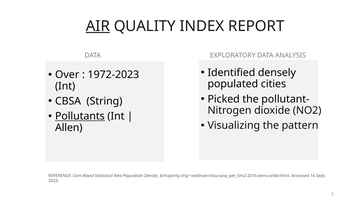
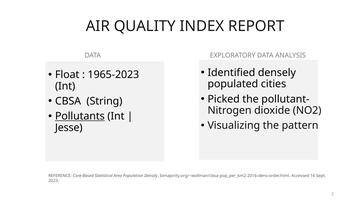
AIR underline: present -> none
Over: Over -> Float
1972-2023: 1972-2023 -> 1965-2023
Allen: Allen -> Jesse
